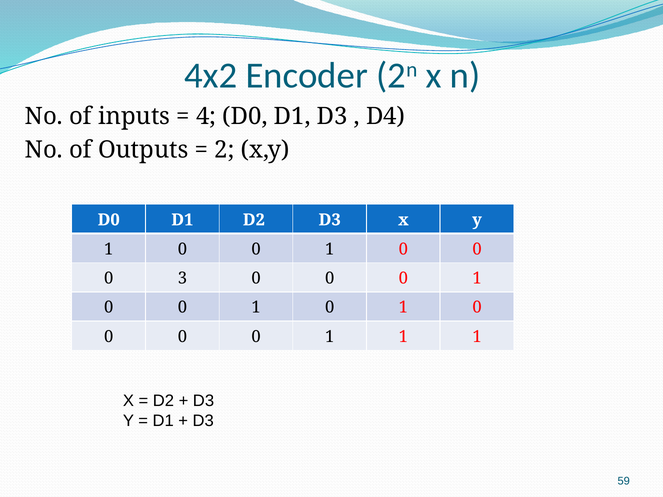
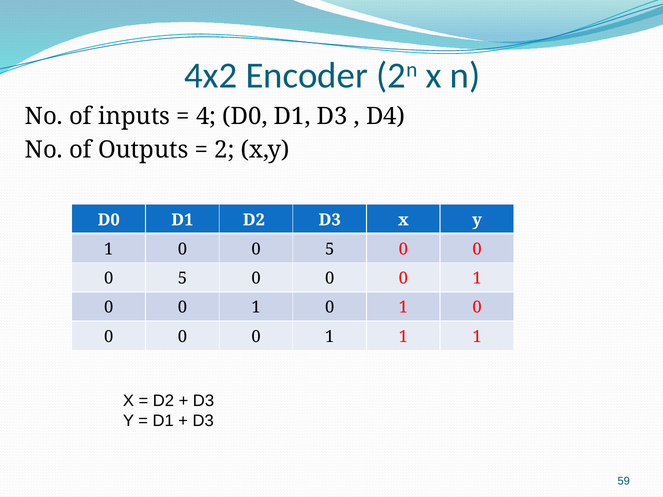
1 at (330, 249): 1 -> 5
3 at (182, 278): 3 -> 5
